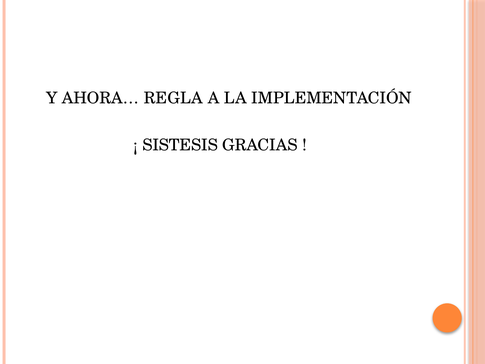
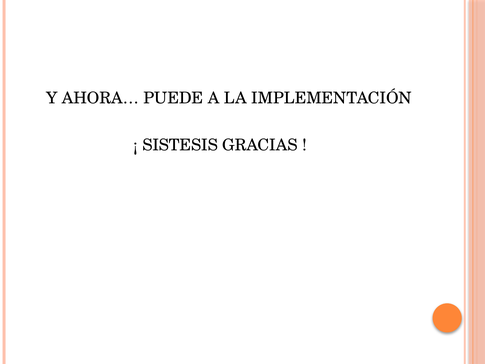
REGLA: REGLA -> PUEDE
